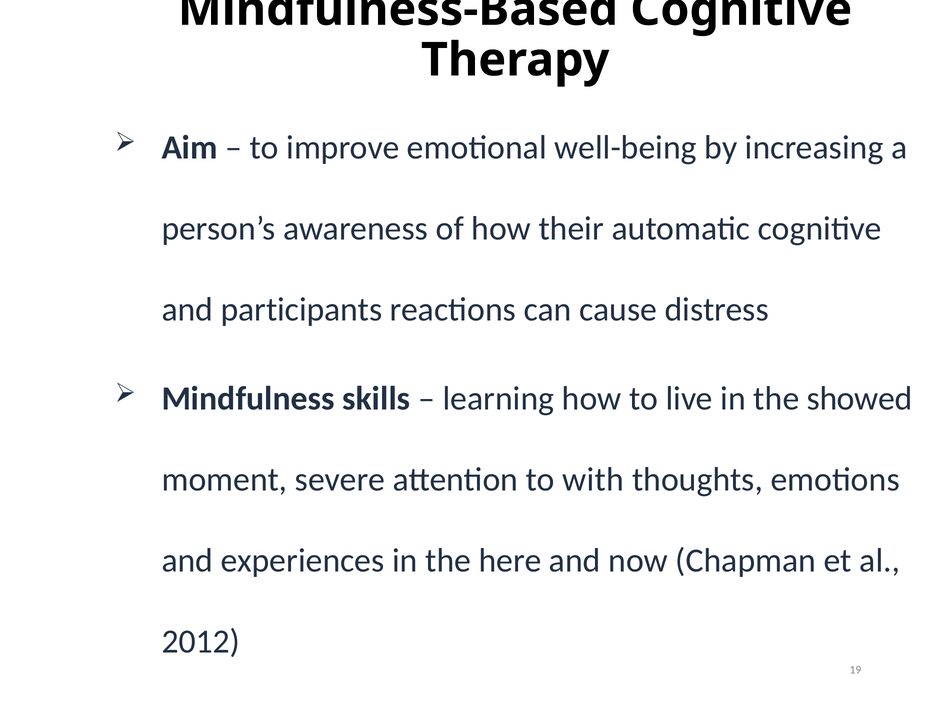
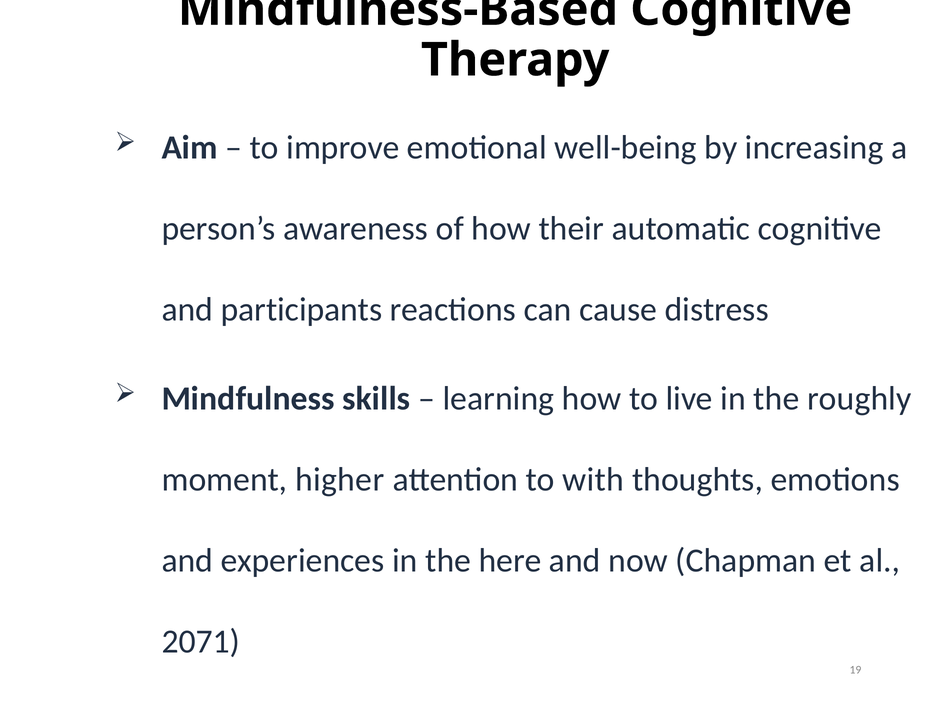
showed: showed -> roughly
severe: severe -> higher
2012: 2012 -> 2071
